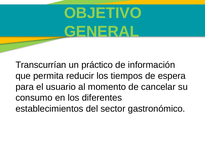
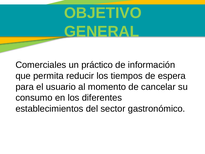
Transcurrían: Transcurrían -> Comerciales
